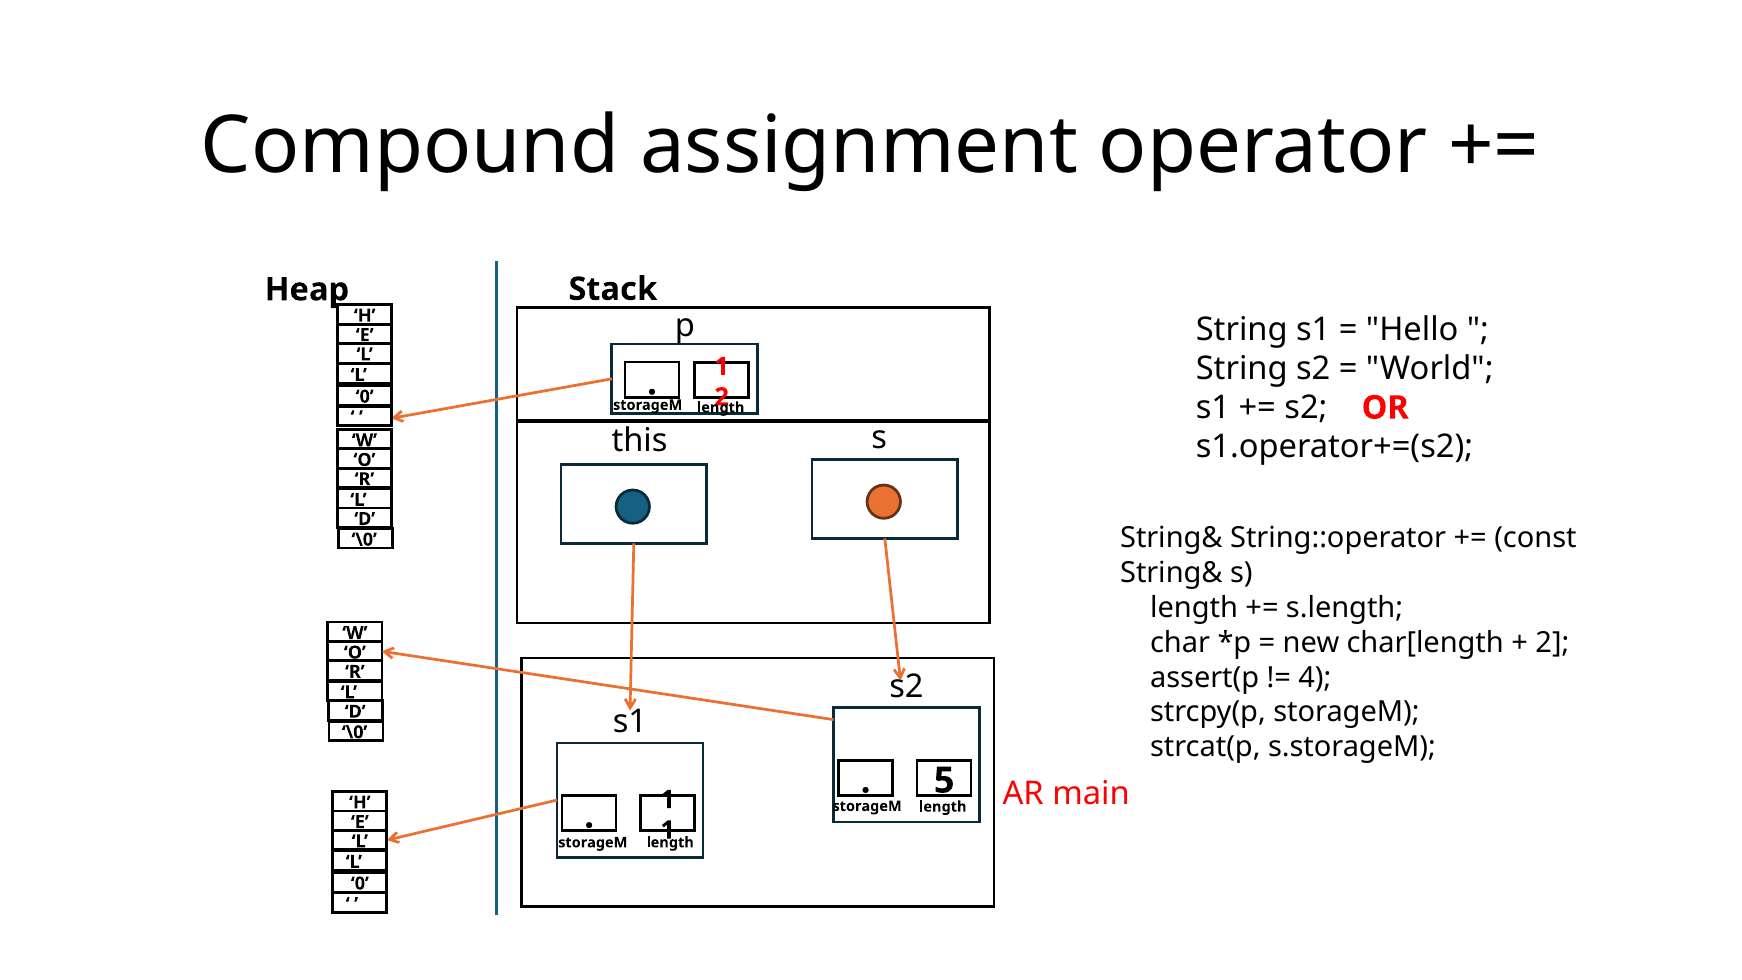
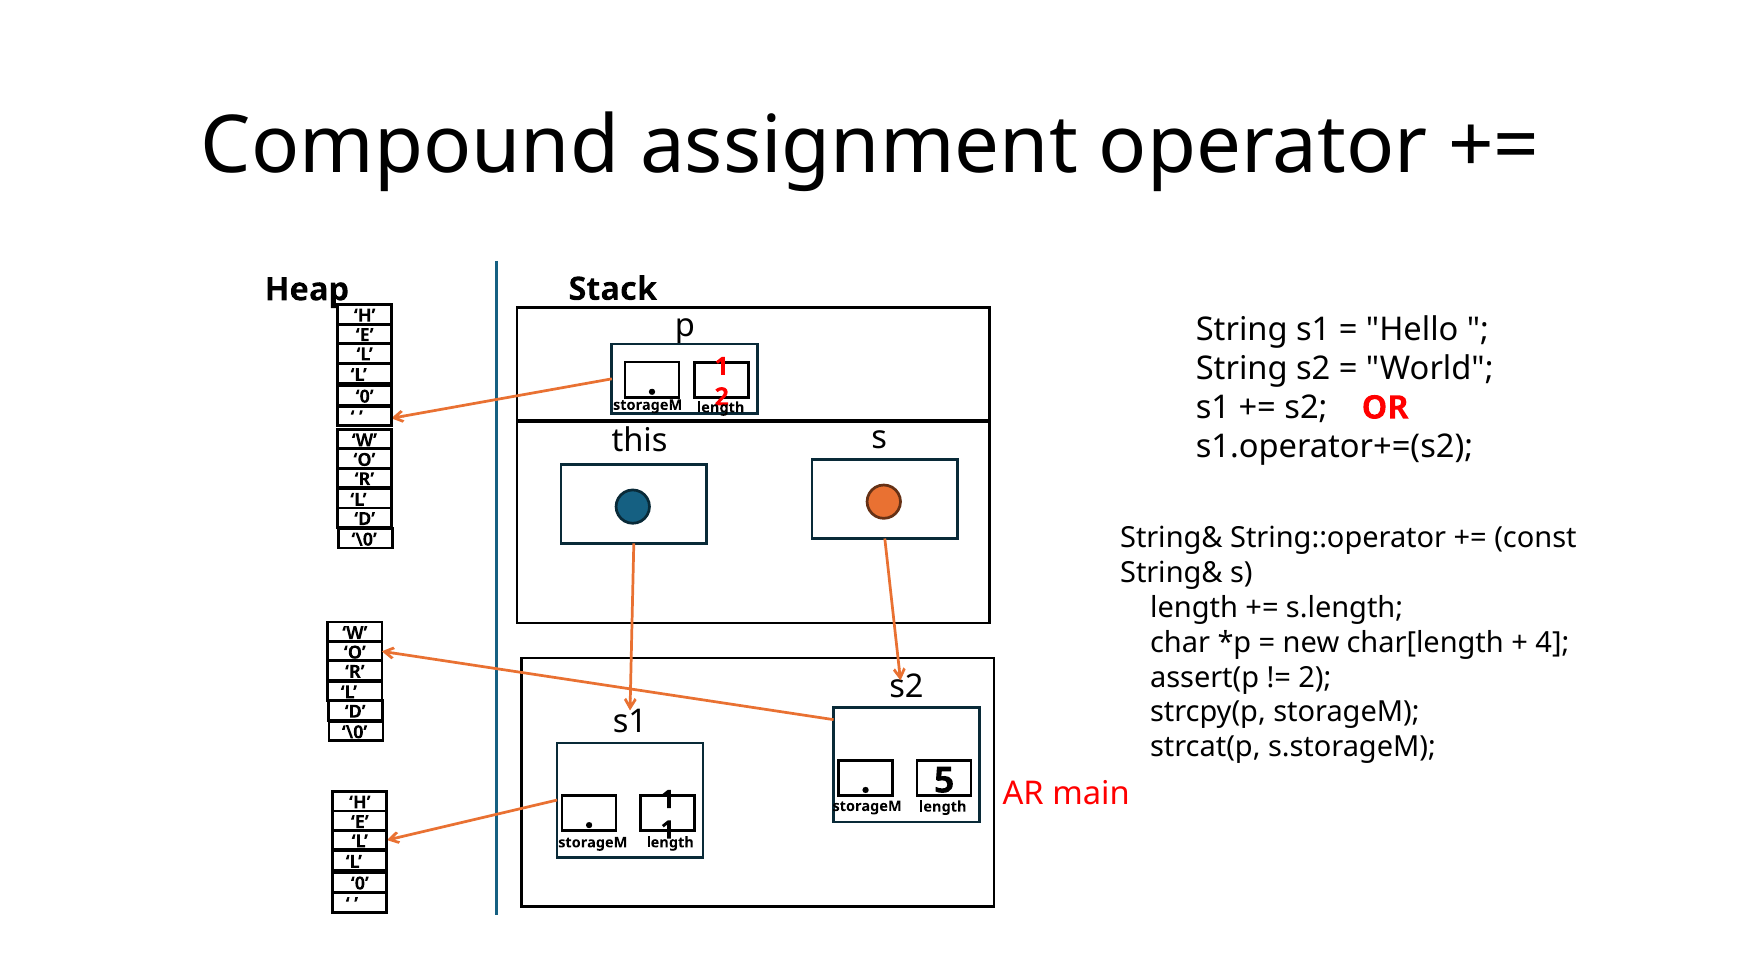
2 at (1552, 643): 2 -> 4
4 at (1315, 677): 4 -> 2
